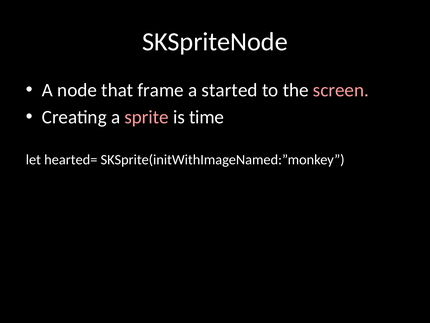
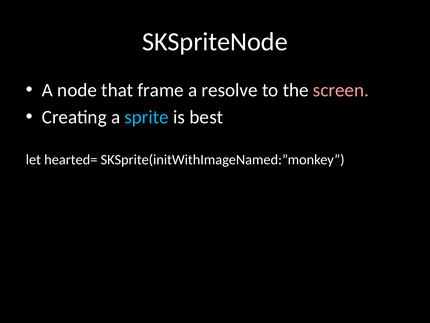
started: started -> resolve
sprite colour: pink -> light blue
time: time -> best
